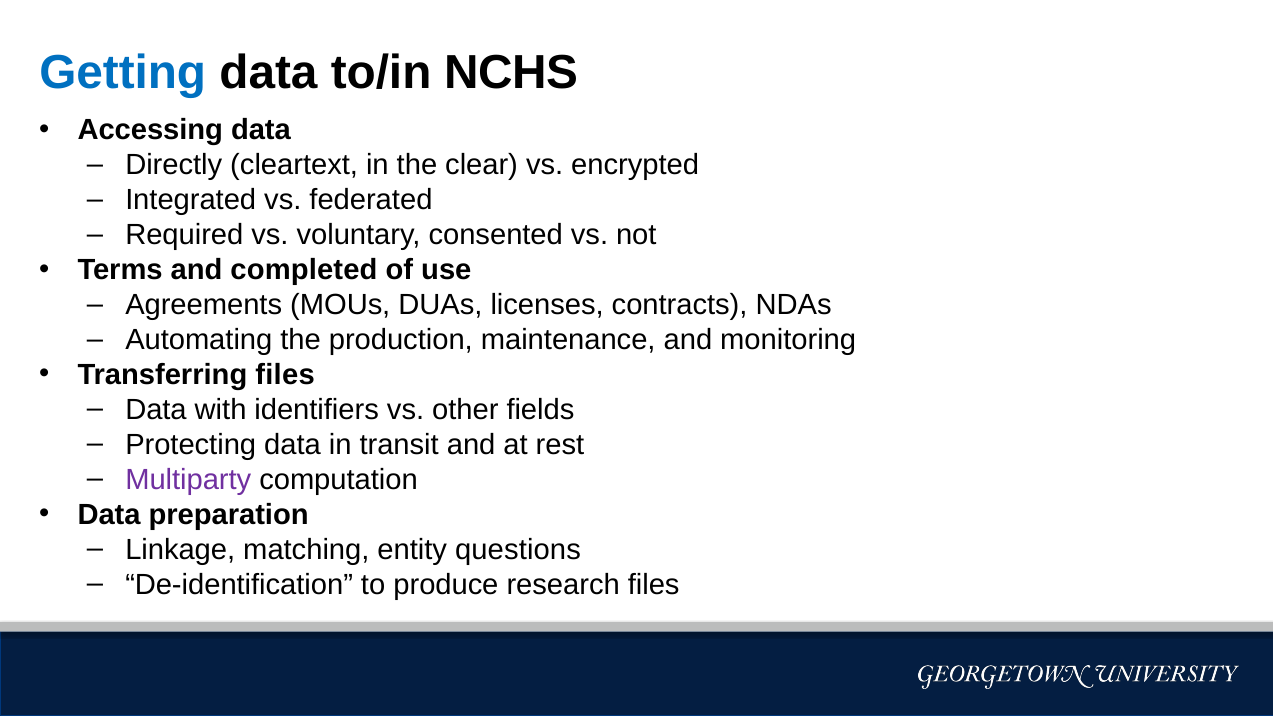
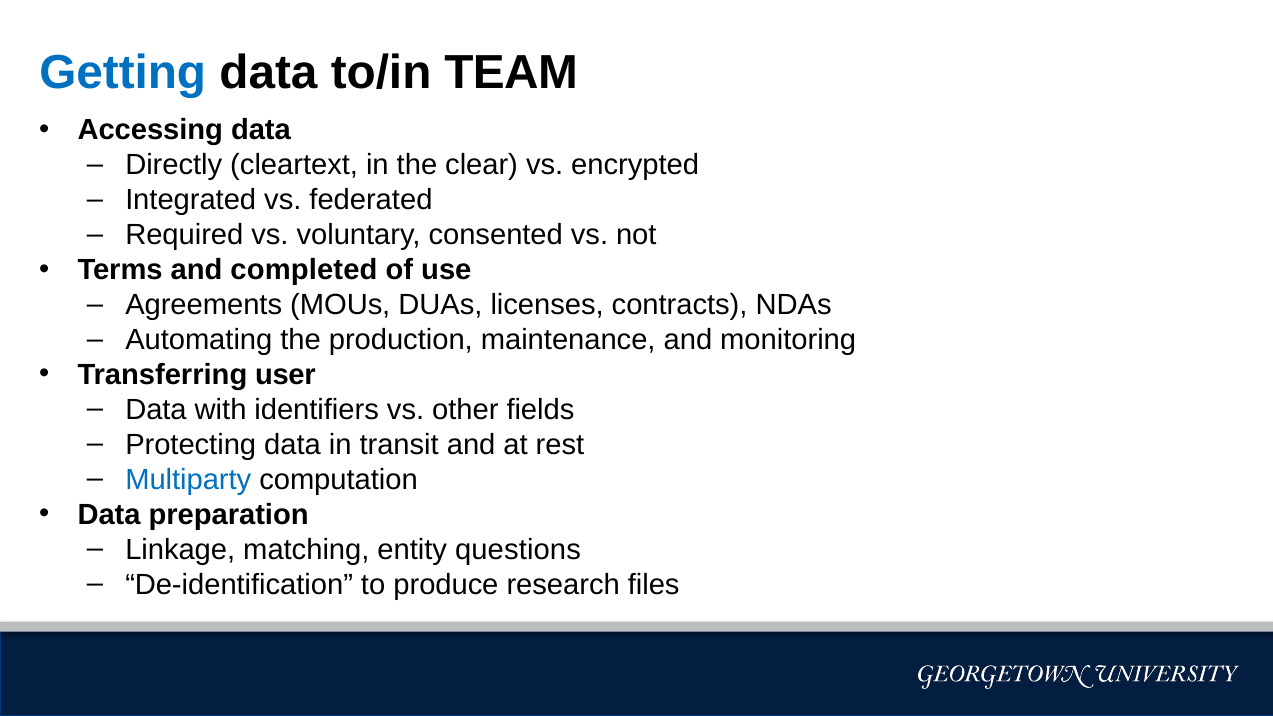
NCHS: NCHS -> TEAM
Transferring files: files -> user
Multiparty colour: purple -> blue
